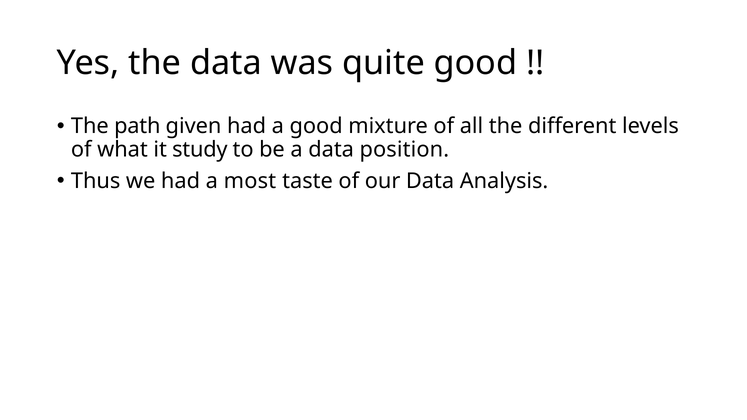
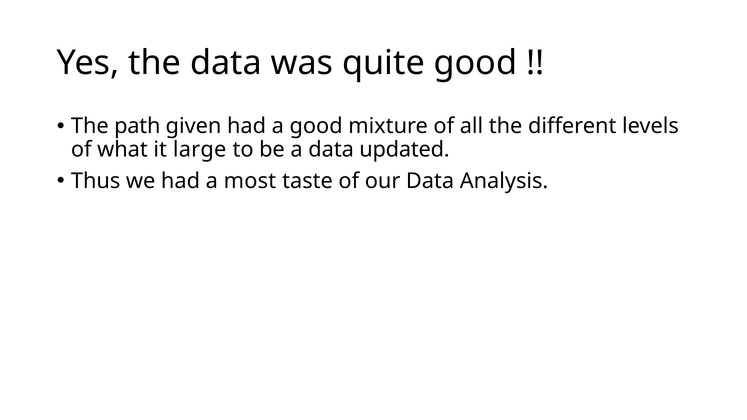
study: study -> large
position: position -> updated
